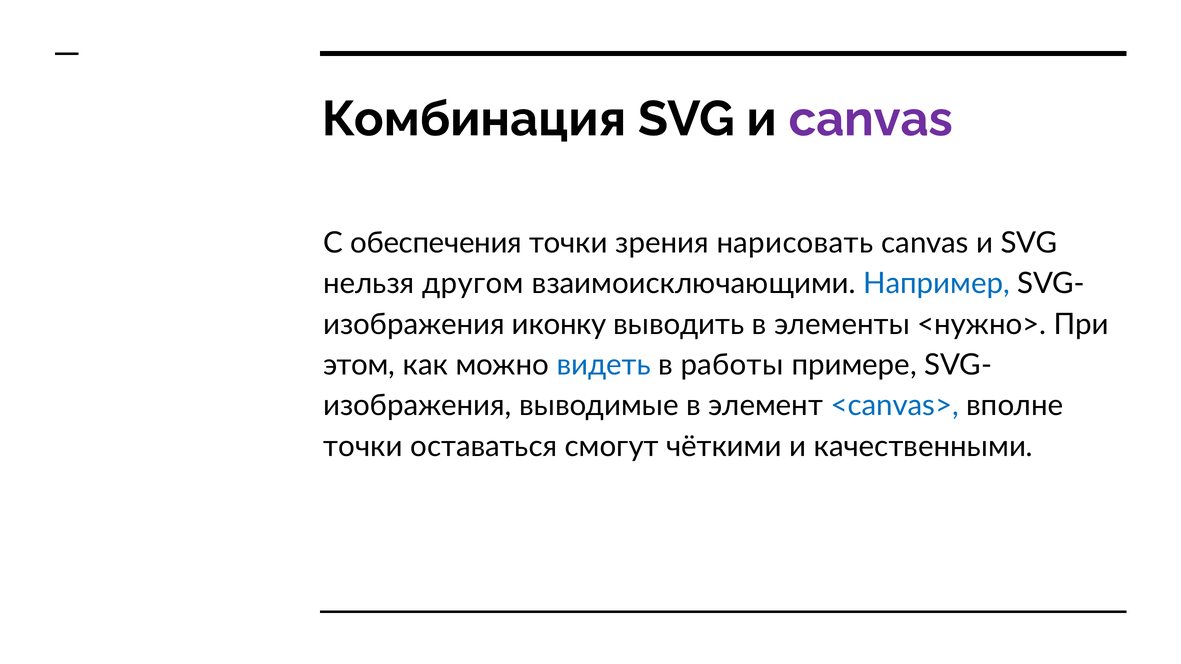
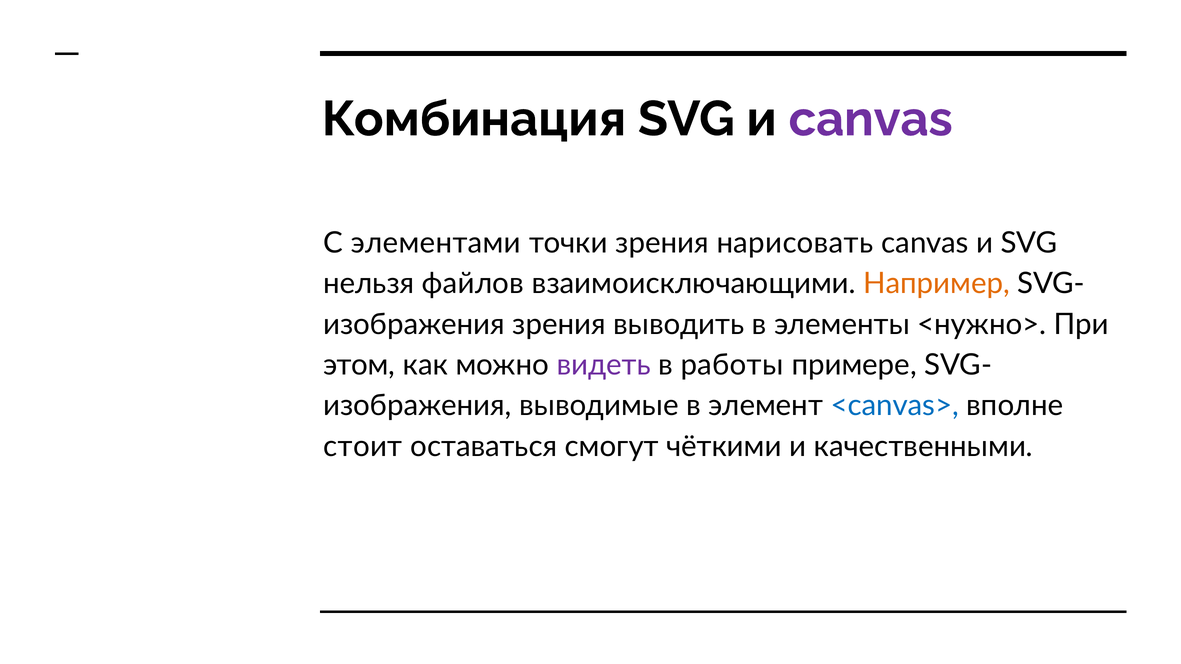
обеспечения: обеспечения -> элементами
другом: другом -> файлов
Например colour: blue -> orange
иконку at (559, 324): иконку -> зрения
видеть colour: blue -> purple
точки at (363, 447): точки -> стоит
